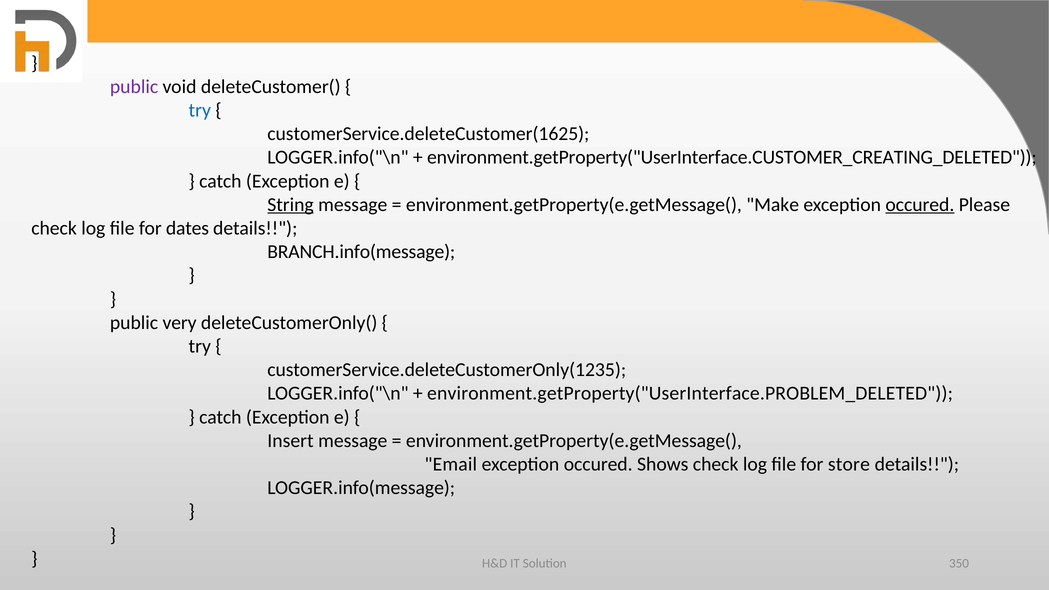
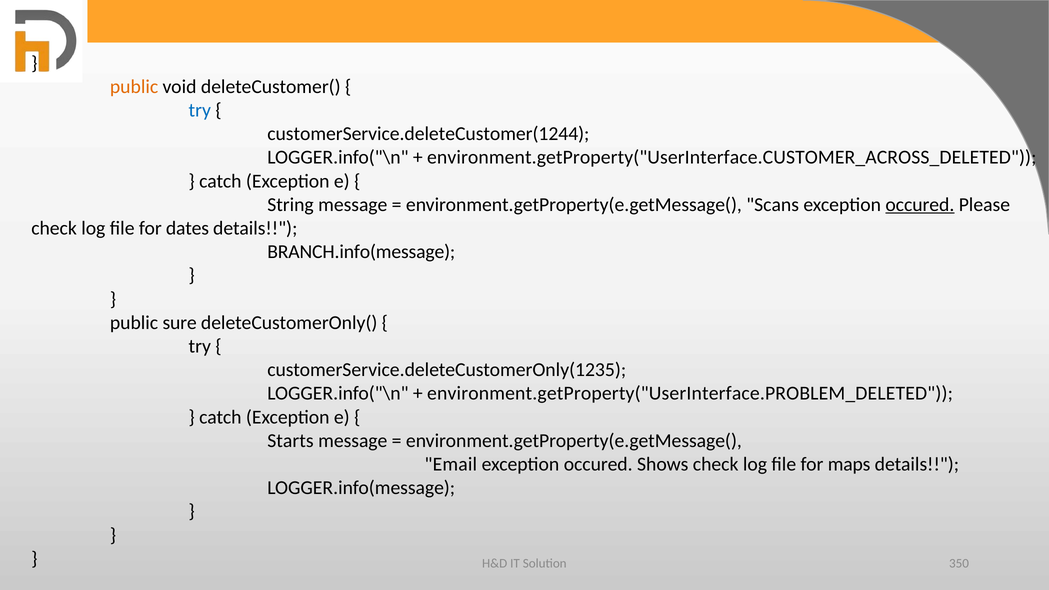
public at (134, 87) colour: purple -> orange
customerService.deleteCustomer(1625: customerService.deleteCustomer(1625 -> customerService.deleteCustomer(1244
environment.getProperty("UserInterface.CUSTOMER_CREATING_DELETED: environment.getProperty("UserInterface.CUSTOMER_CREATING_DELETED -> environment.getProperty("UserInterface.CUSTOMER_ACROSS_DELETED
String underline: present -> none
Make: Make -> Scans
very: very -> sure
Insert: Insert -> Starts
store: store -> maps
